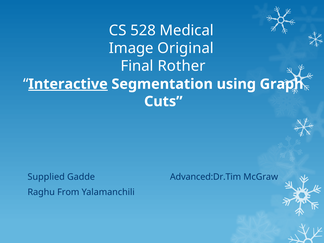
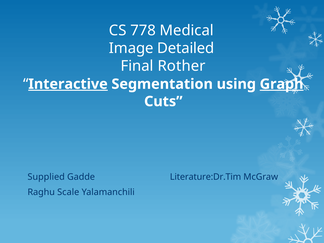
528: 528 -> 778
Original: Original -> Detailed
Graph underline: none -> present
Advanced:Dr.Tim: Advanced:Dr.Tim -> Literature:Dr.Tim
From: From -> Scale
